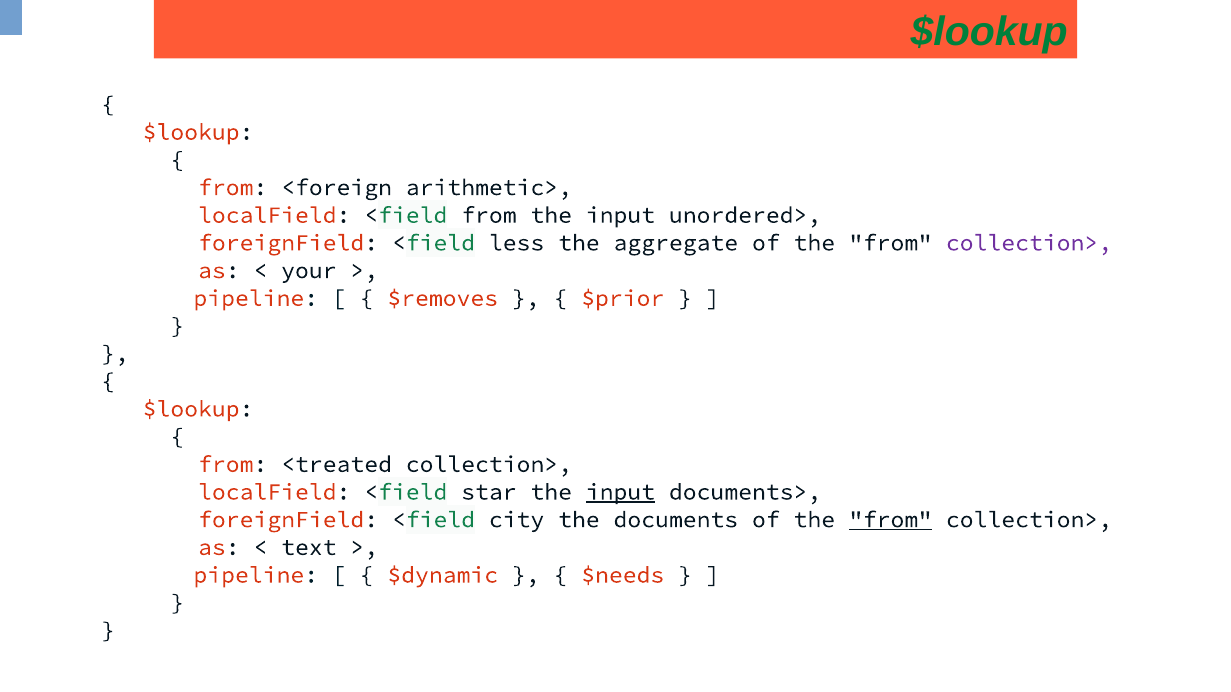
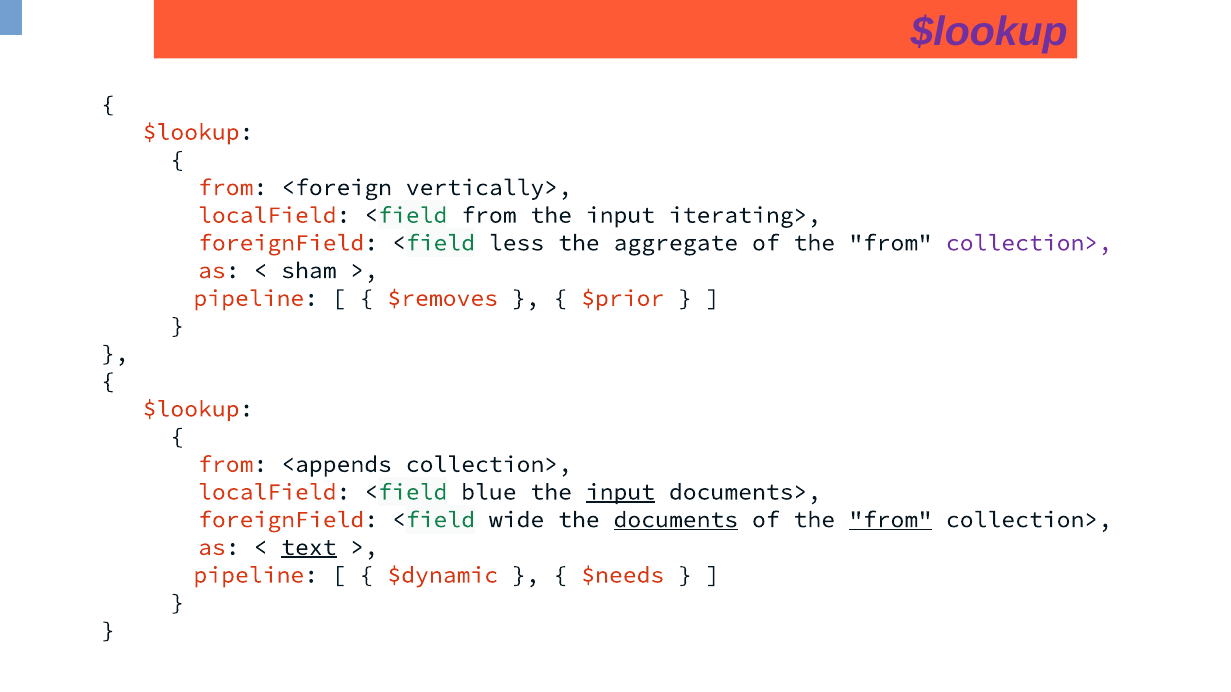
$lookup at (989, 32) colour: green -> purple
arithmetic>: arithmetic> -> vertically>
unordered>: unordered> -> iterating>
your: your -> sham
<treated: <treated -> <appends
star: star -> blue
city: city -> wide
documents underline: none -> present
text underline: none -> present
